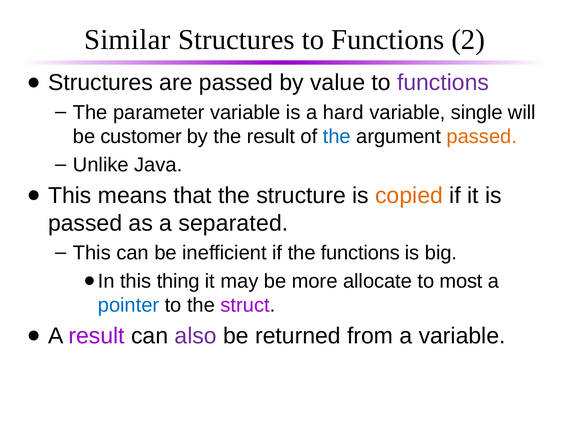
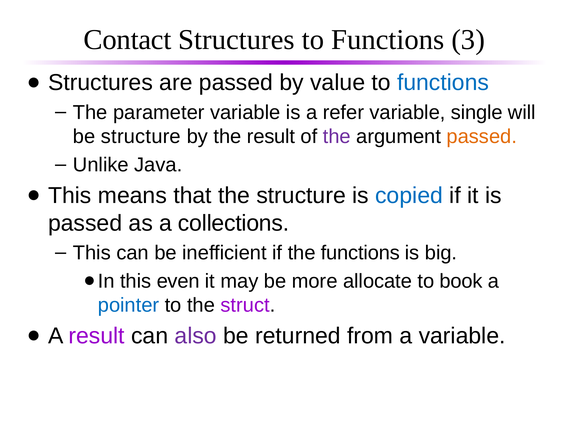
Similar: Similar -> Contact
2: 2 -> 3
functions at (443, 83) colour: purple -> blue
hard: hard -> refer
be customer: customer -> structure
the at (337, 137) colour: blue -> purple
copied colour: orange -> blue
separated: separated -> collections
thing: thing -> even
most: most -> book
